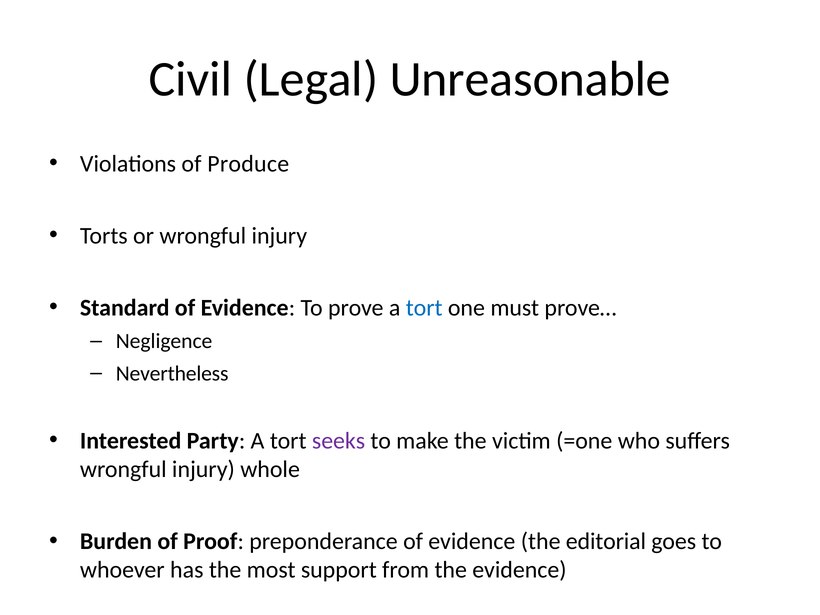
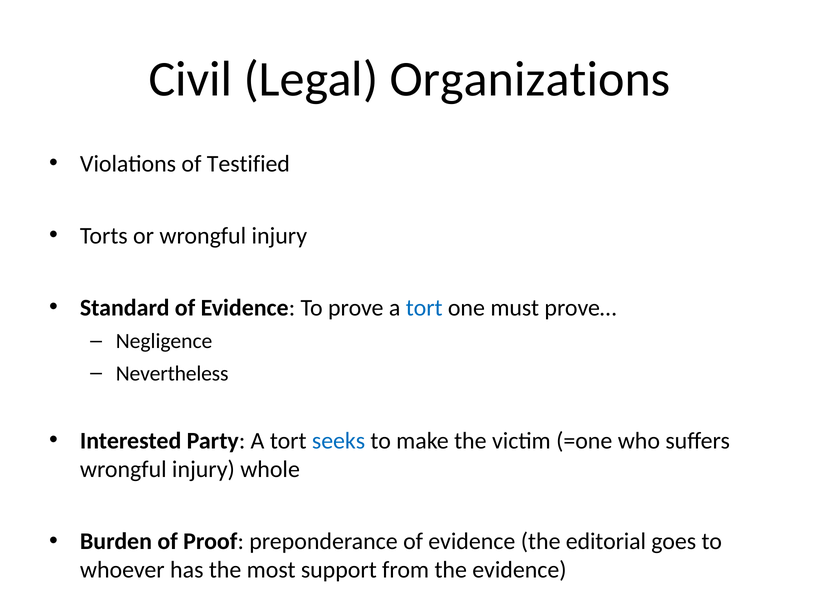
Unreasonable: Unreasonable -> Organizations
Produce: Produce -> Testified
seeks colour: purple -> blue
